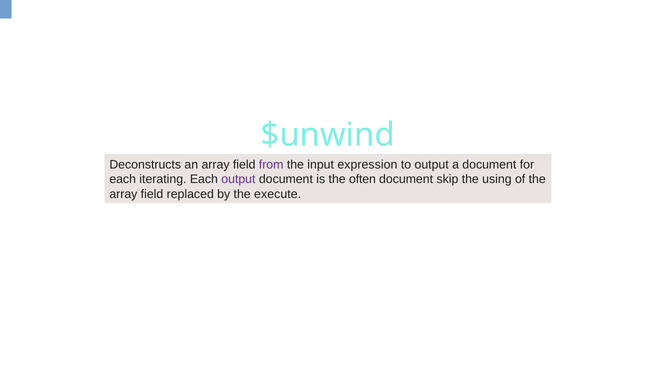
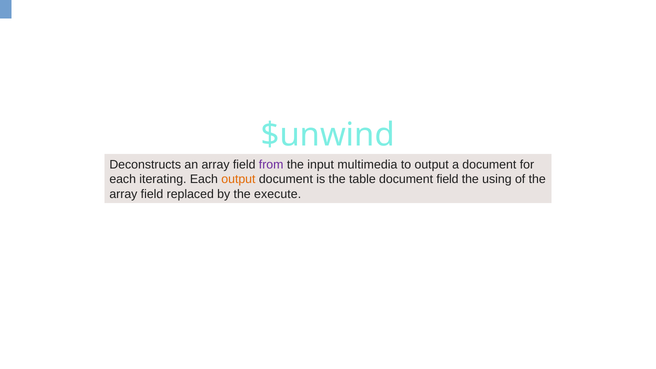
expression: expression -> multimedia
output at (238, 179) colour: purple -> orange
often: often -> table
document skip: skip -> field
